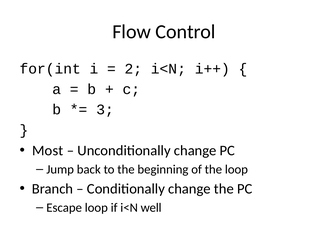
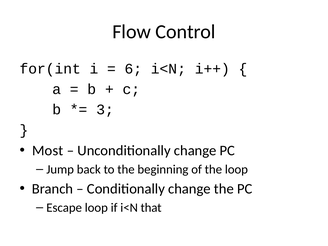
2: 2 -> 6
well: well -> that
